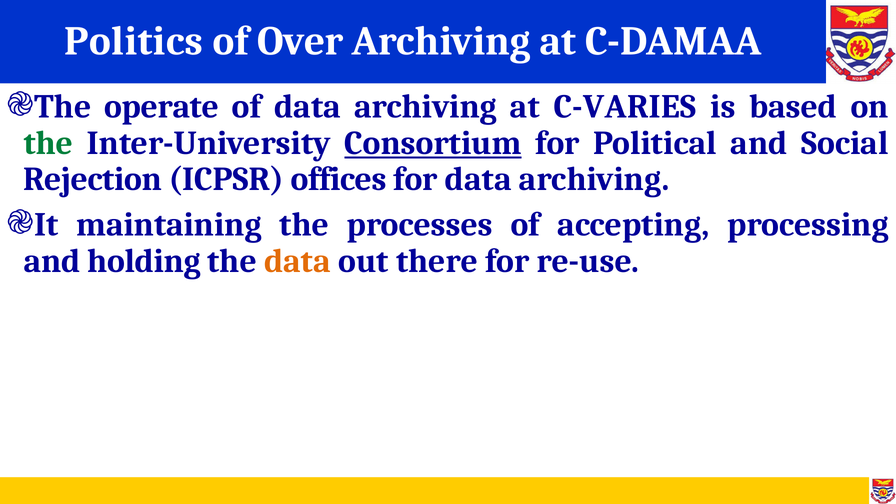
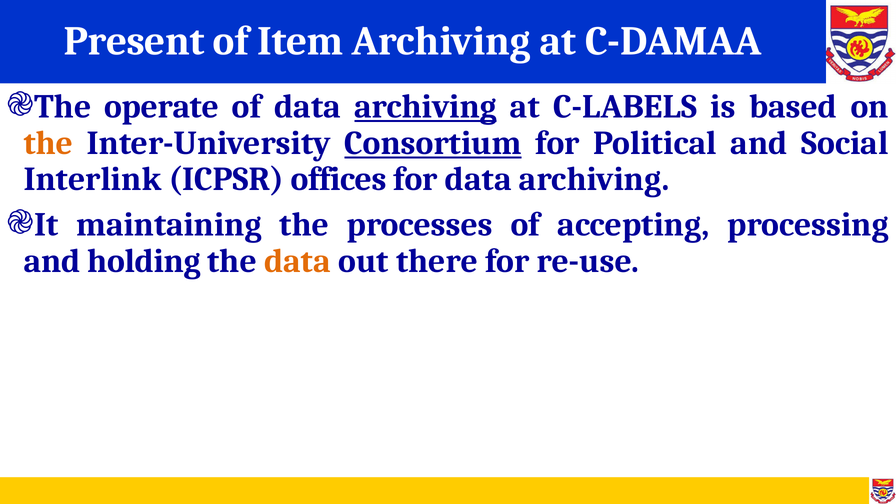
Politics: Politics -> Present
Over: Over -> Item
archiving at (426, 107) underline: none -> present
C-VARIES: C-VARIES -> C-LABELS
the at (48, 143) colour: green -> orange
Rejection: Rejection -> Interlink
